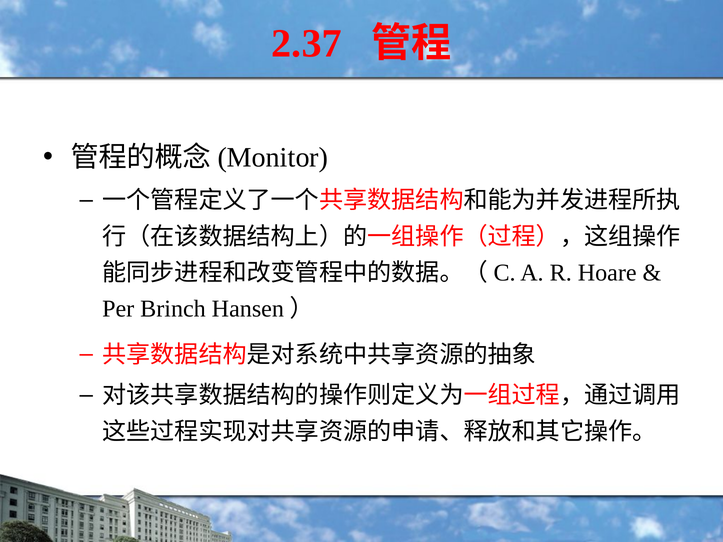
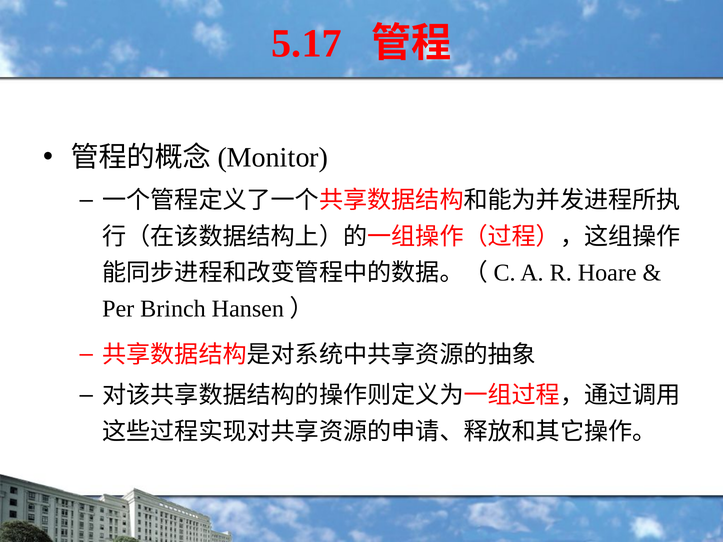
2.37: 2.37 -> 5.17
